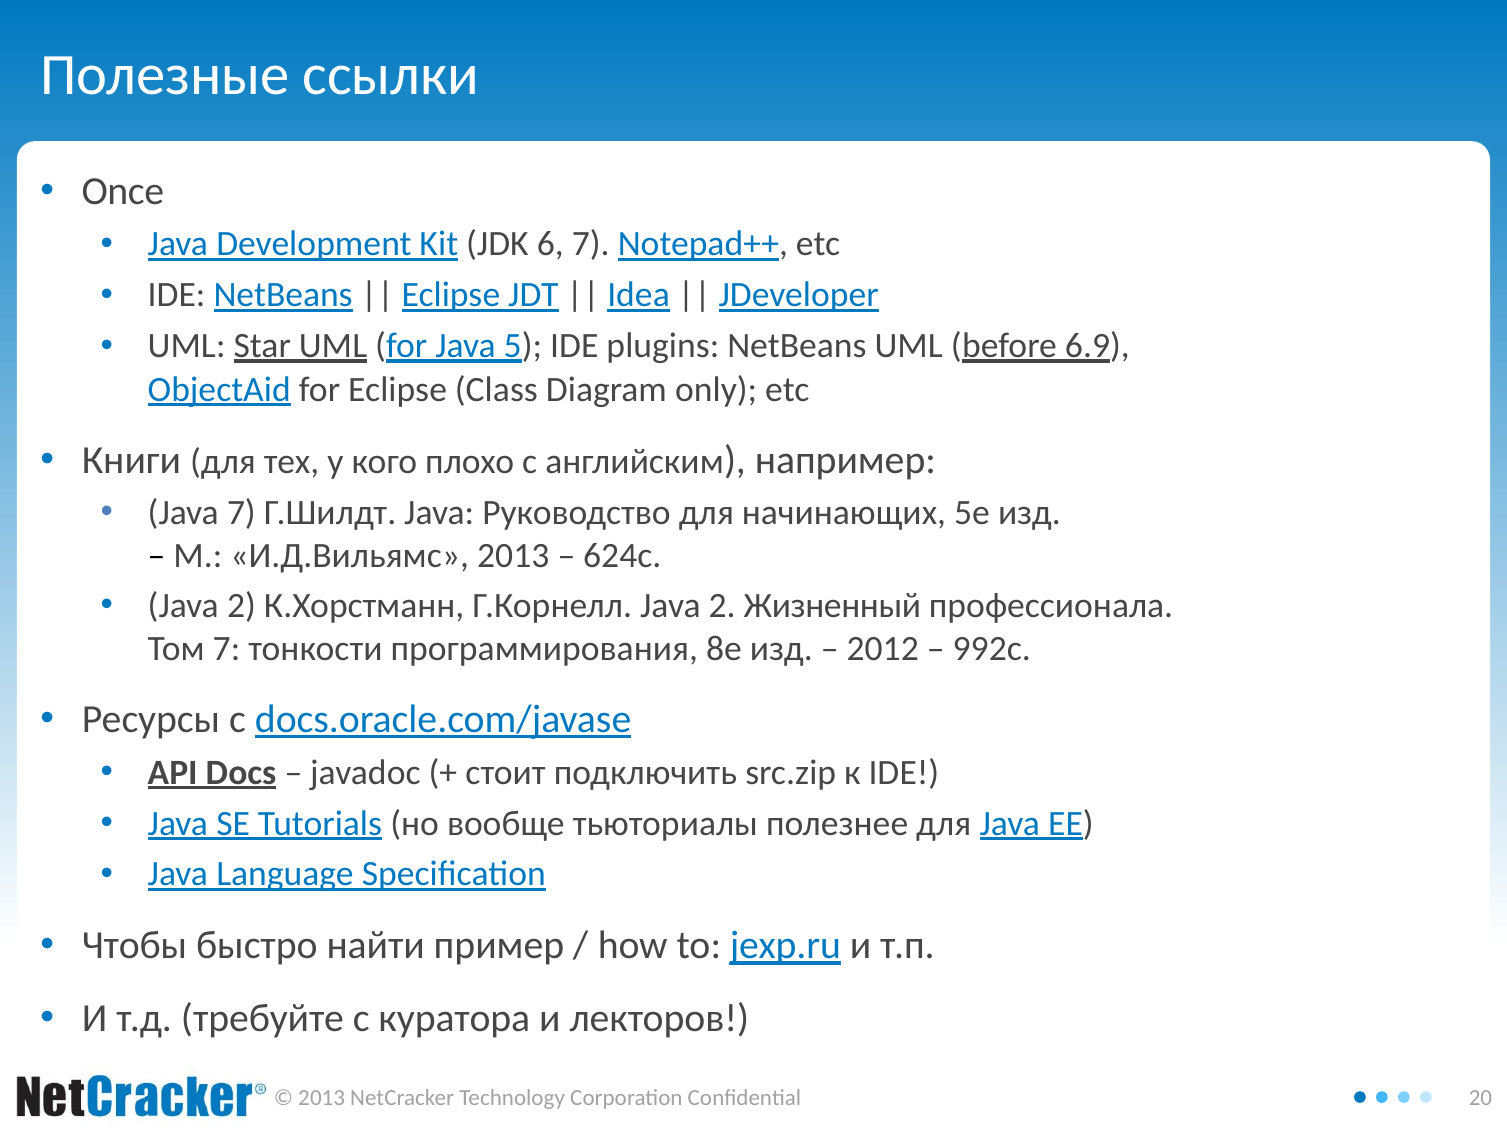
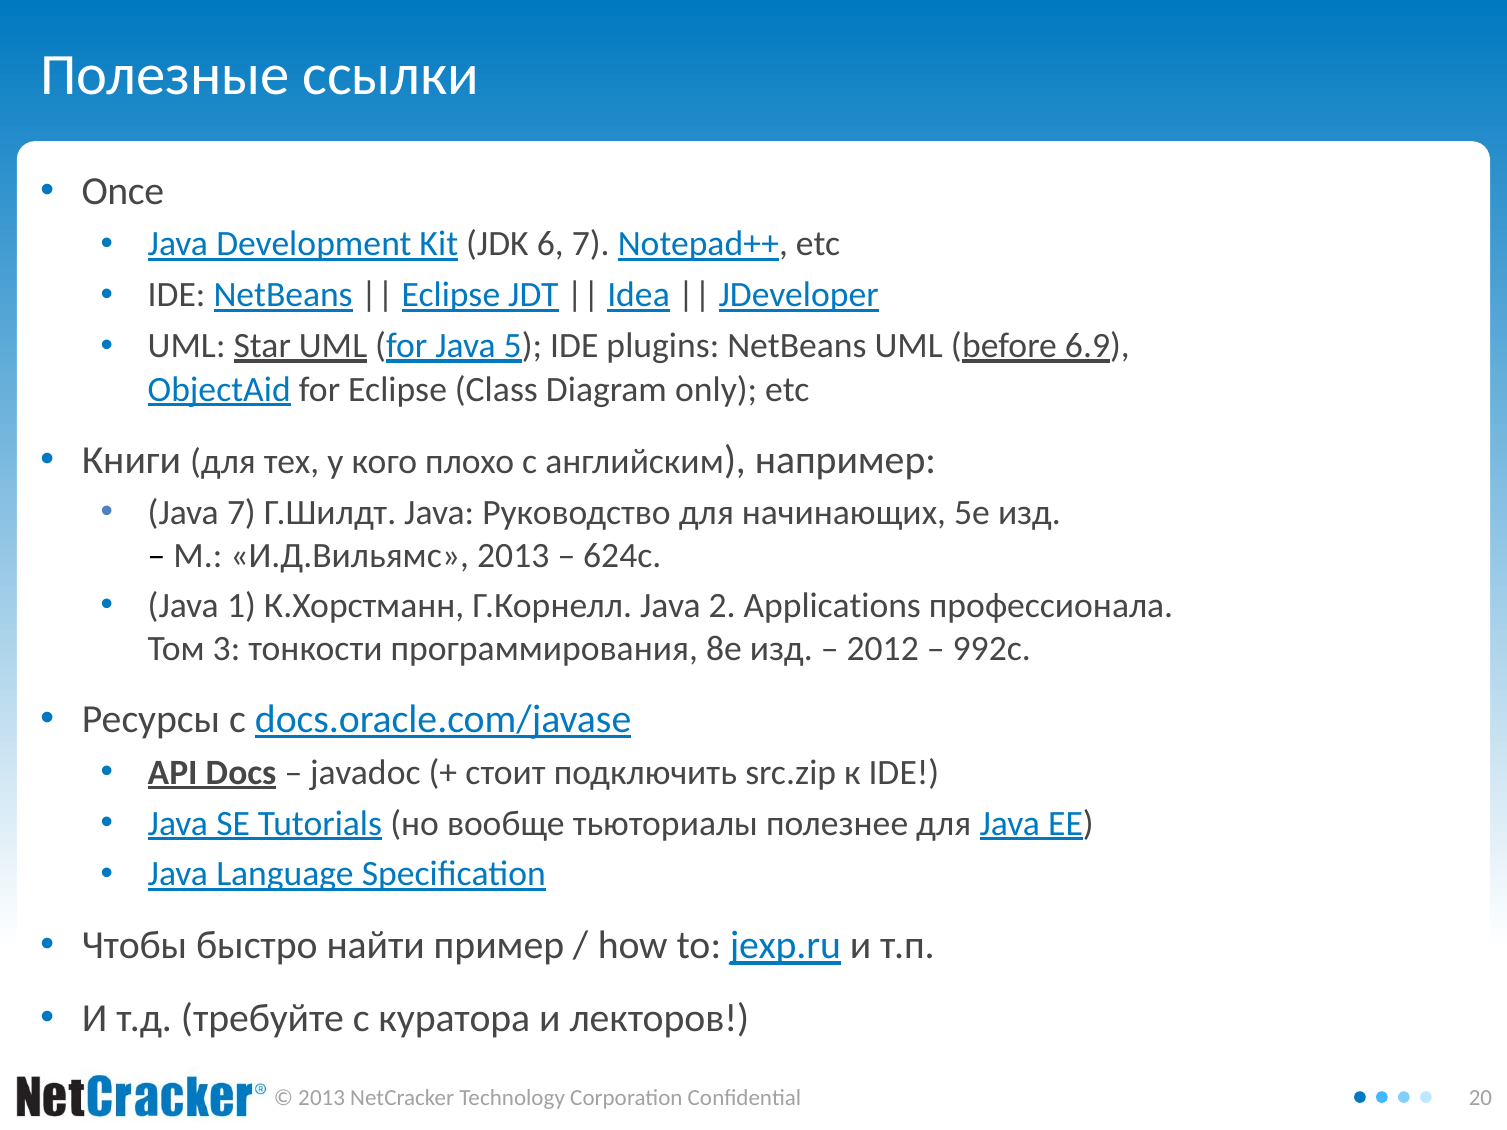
2 at (241, 606): 2 -> 1
Жизненный: Жизненный -> Applications
Том 7: 7 -> 3
